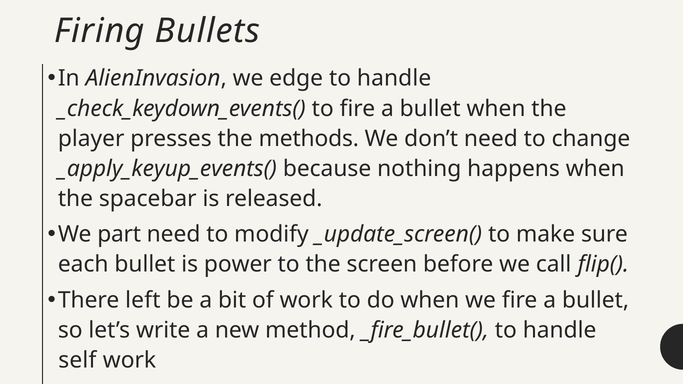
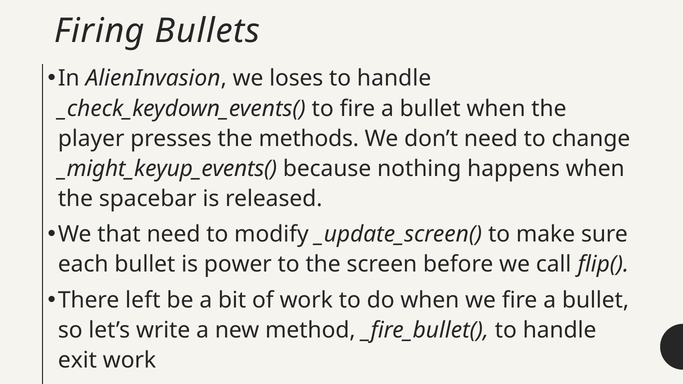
edge: edge -> loses
_apply_keyup_events(: _apply_keyup_events( -> _might_keyup_events(
part: part -> that
self: self -> exit
